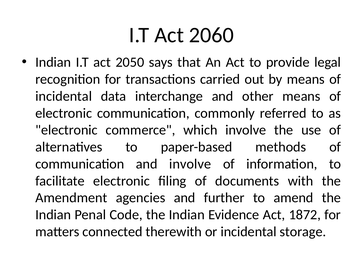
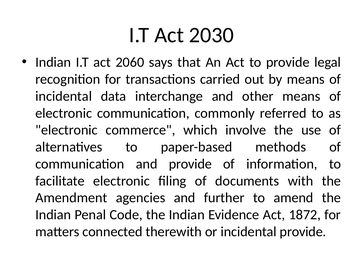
2060: 2060 -> 2030
2050: 2050 -> 2060
and involve: involve -> provide
incidental storage: storage -> provide
